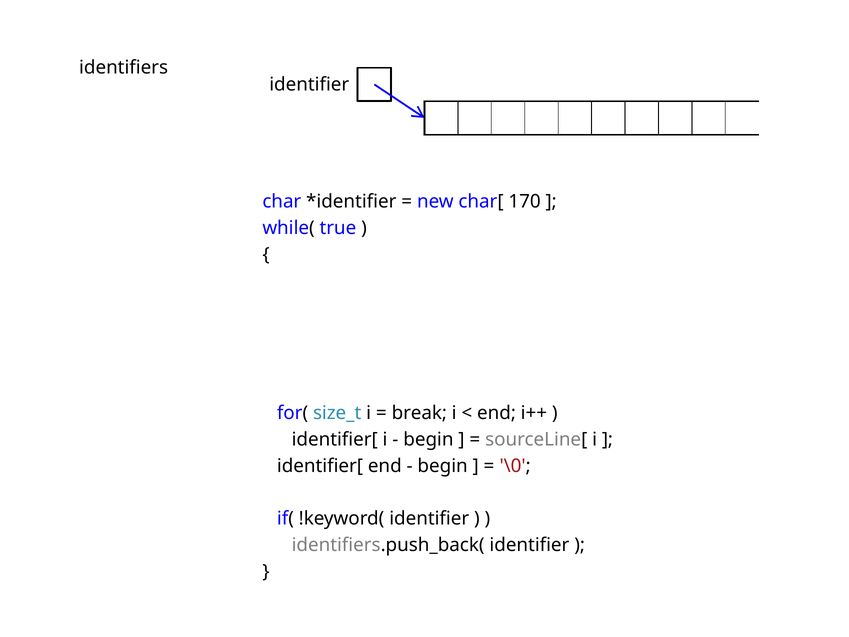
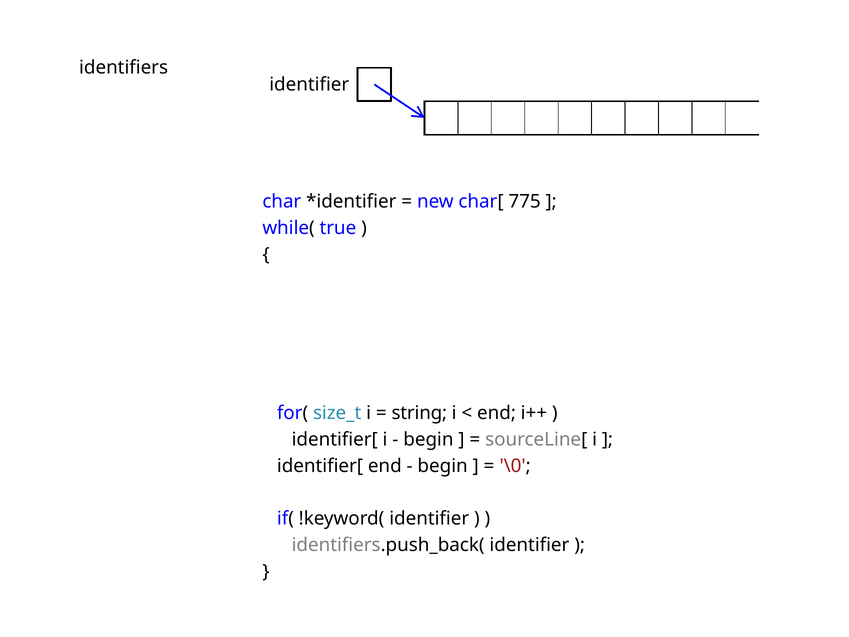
170: 170 -> 775
break: break -> string
